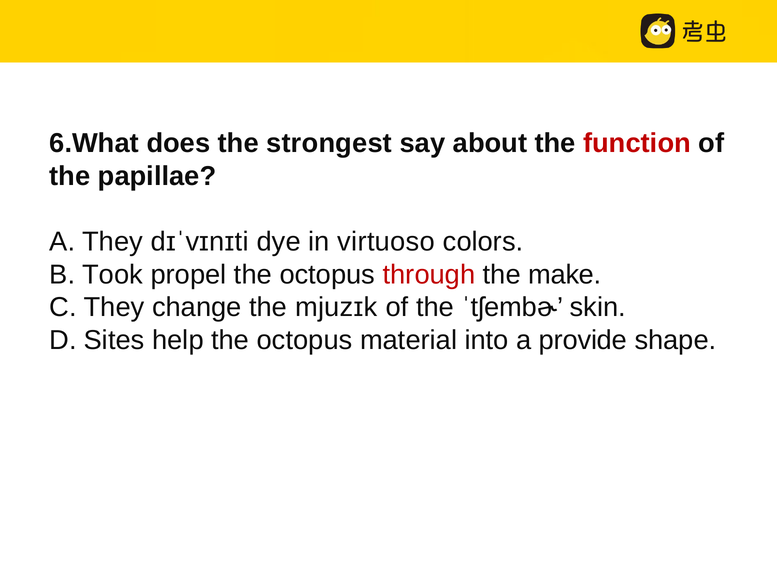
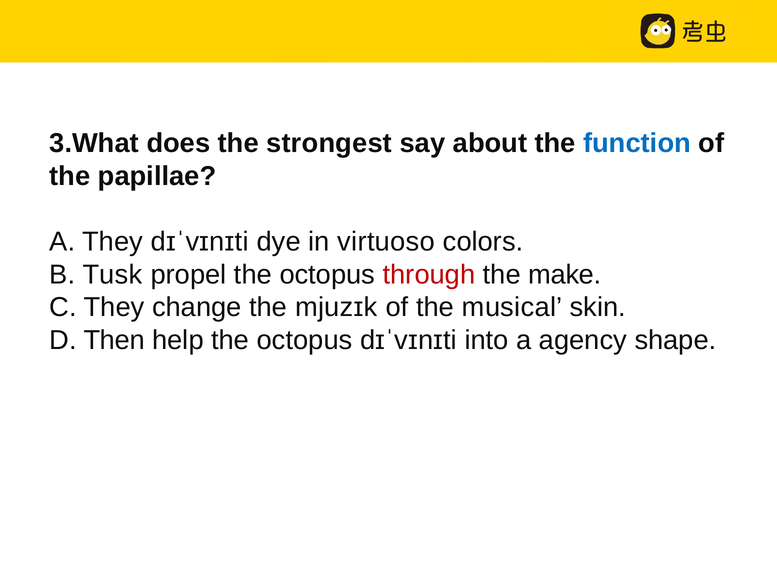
6.What: 6.What -> 3.What
function colour: red -> blue
Took: Took -> Tusk
ˈtʃembɚ: ˈtʃembɚ -> musical
Sites: Sites -> Then
octopus material: material -> dɪˈvɪnɪti
provide: provide -> agency
